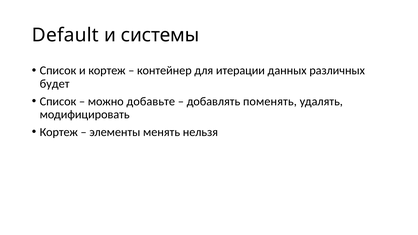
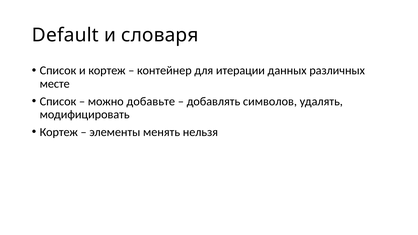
системы: системы -> словаря
будет: будет -> месте
поменять: поменять -> символов
